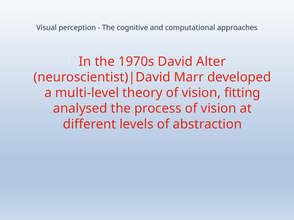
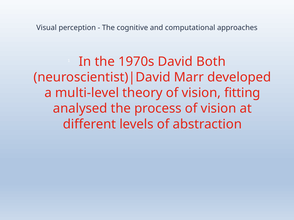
Alter: Alter -> Both
